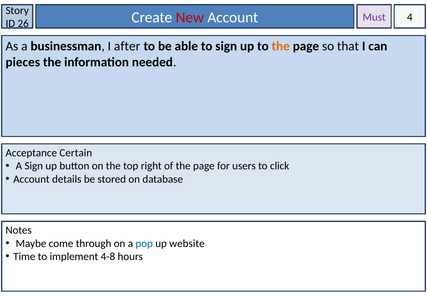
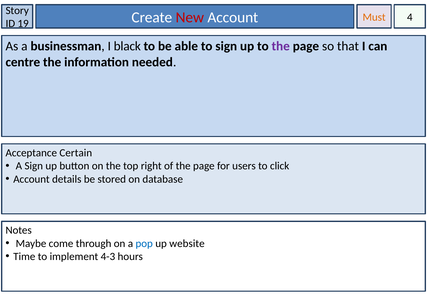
Must colour: purple -> orange
26: 26 -> 19
after: after -> black
the at (281, 46) colour: orange -> purple
pieces: pieces -> centre
4-8: 4-8 -> 4-3
